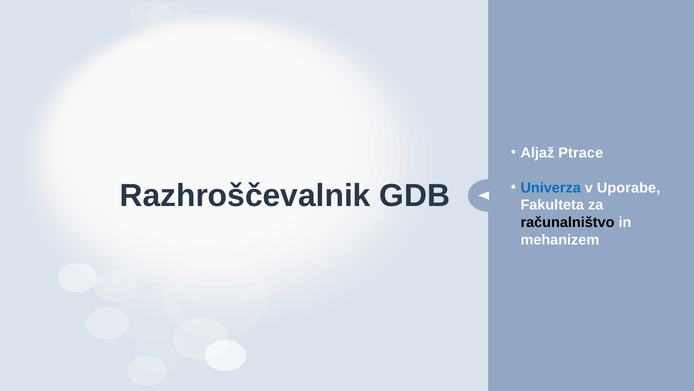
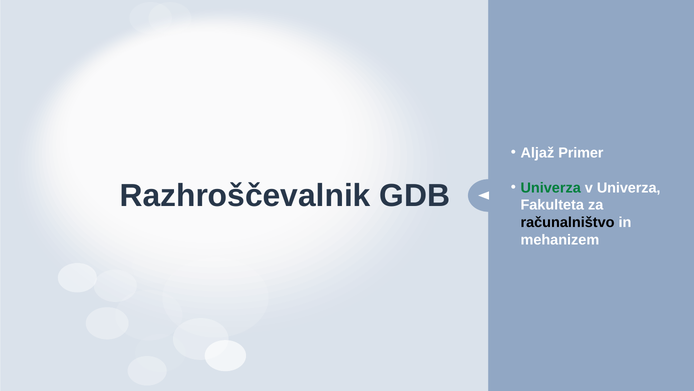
Ptrace: Ptrace -> Primer
Univerza at (551, 187) colour: blue -> green
v Uporabe: Uporabe -> Univerza
